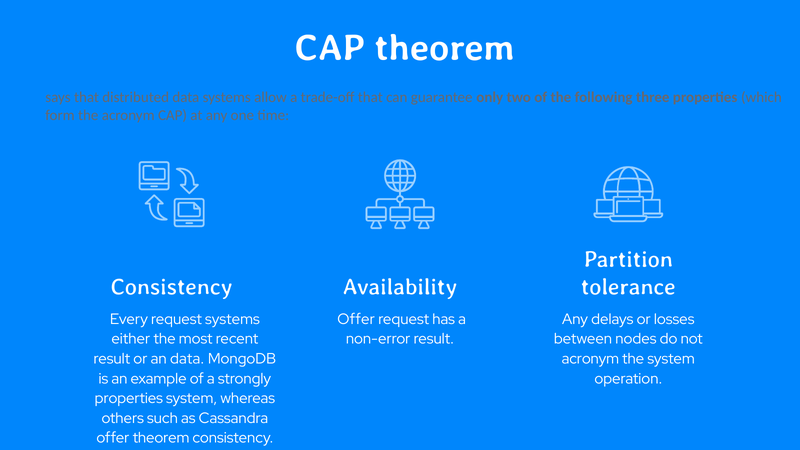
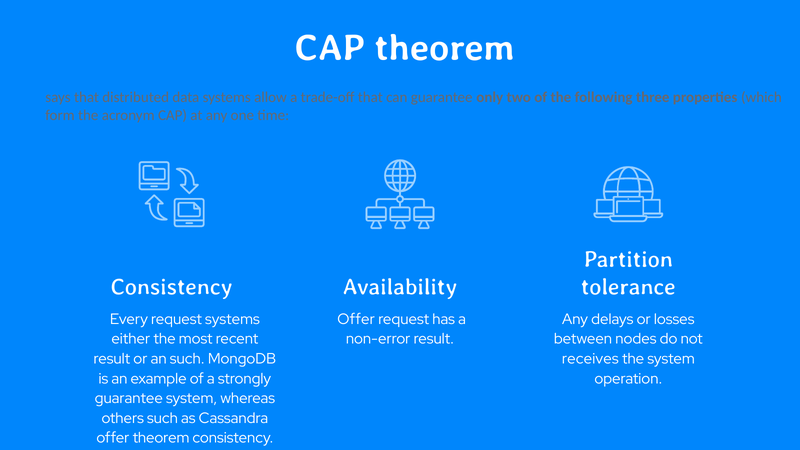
an data: data -> such
acronym at (590, 359): acronym -> receives
properties at (129, 398): properties -> guarantee
